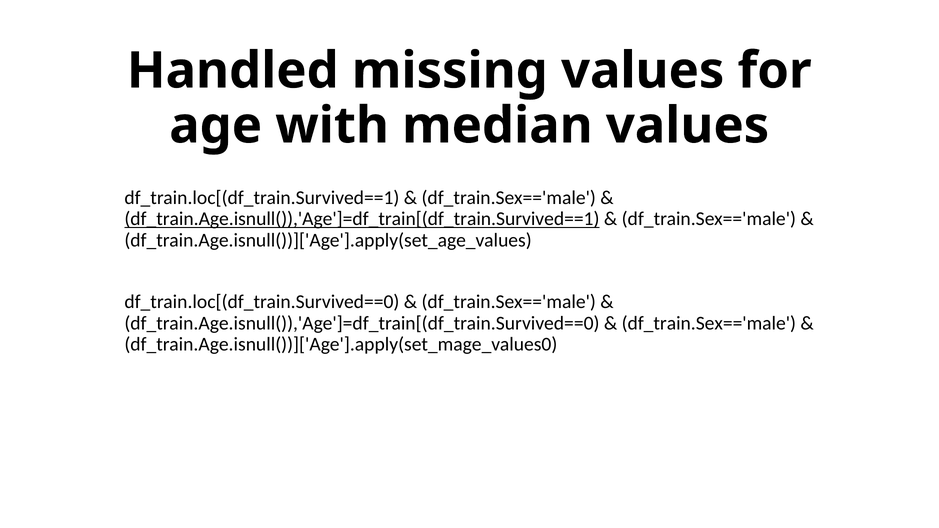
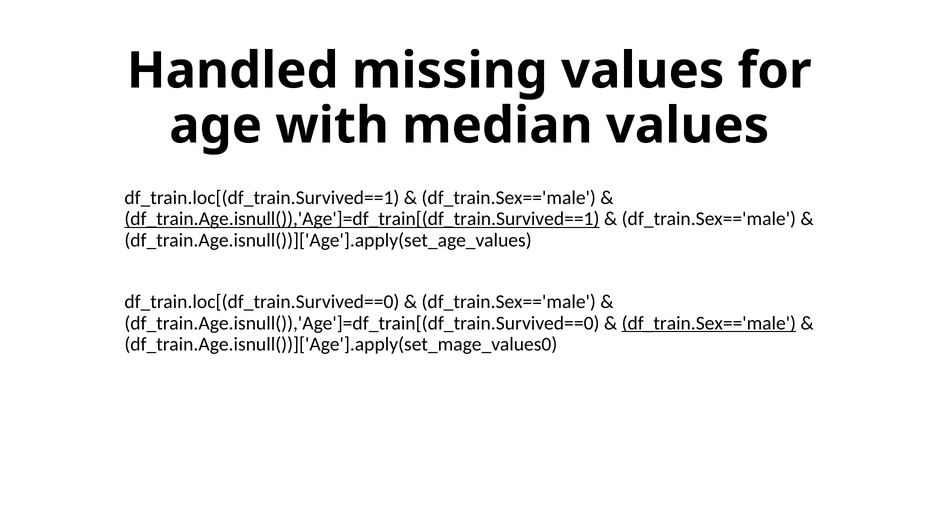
df_train.Sex=='male at (709, 323) underline: none -> present
